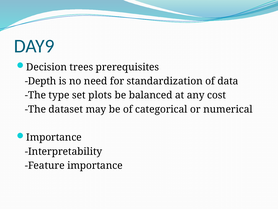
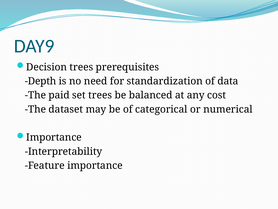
type: type -> paid
set plots: plots -> trees
